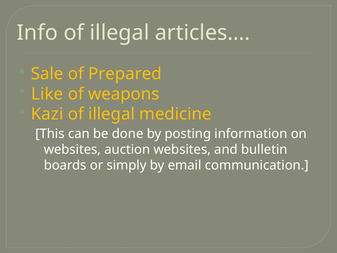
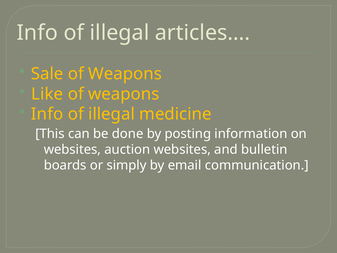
Sale of Prepared: Prepared -> Weapons
Kazi at (47, 114): Kazi -> Info
